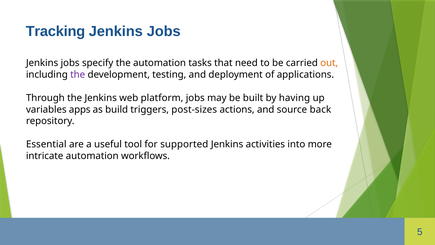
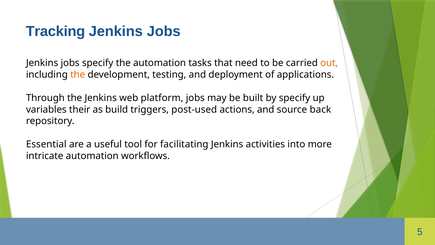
the at (78, 75) colour: purple -> orange
by having: having -> specify
apps: apps -> their
post-sizes: post-sizes -> post-used
supported: supported -> facilitating
